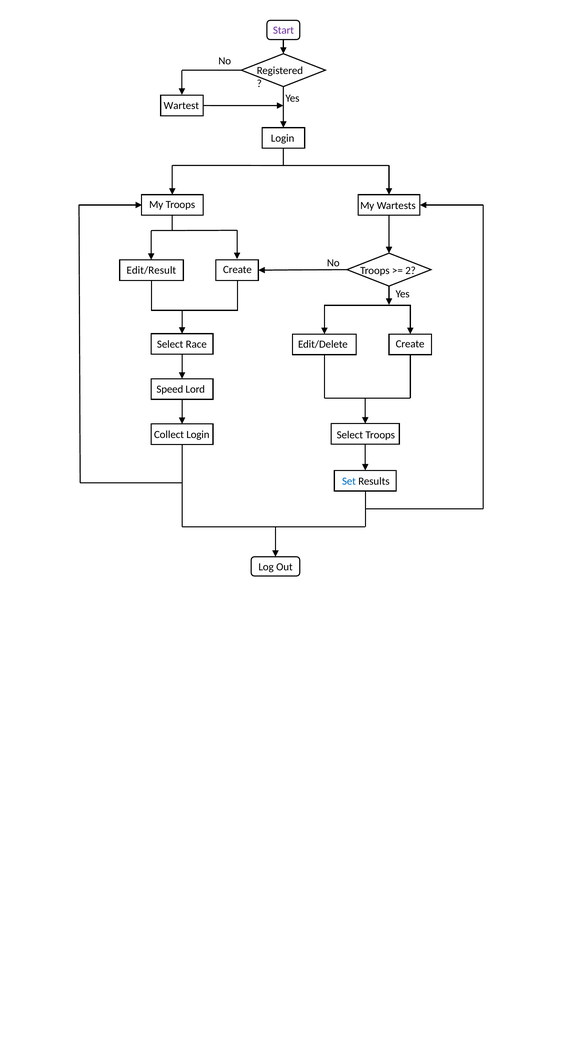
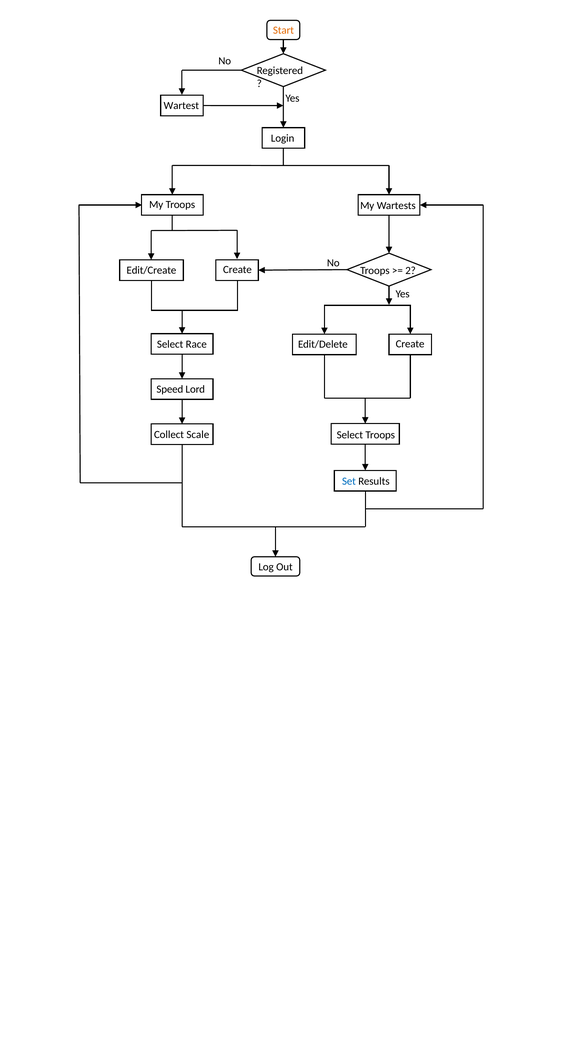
Start colour: purple -> orange
Edit/Result: Edit/Result -> Edit/Create
Collect Login: Login -> Scale
